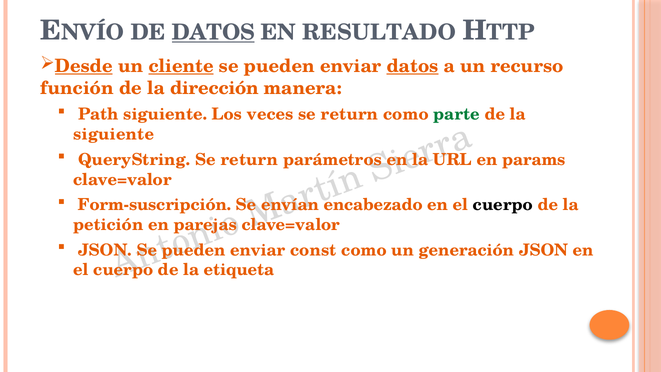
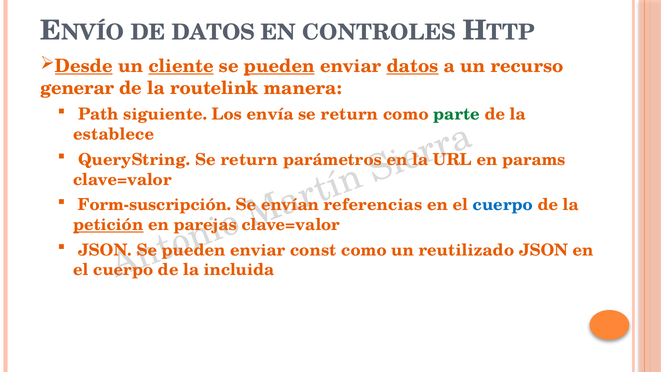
DATOS at (213, 32) underline: present -> none
RESULTADO: RESULTADO -> CONTROLES
pueden at (279, 66) underline: none -> present
función: función -> generar
dirección: dirección -> routelink
veces: veces -> envía
siguiente at (114, 134): siguiente -> establece
encabezado: encabezado -> referencias
cuerpo at (503, 205) colour: black -> blue
petición underline: none -> present
generación: generación -> reutilizado
etiqueta: etiqueta -> incluida
